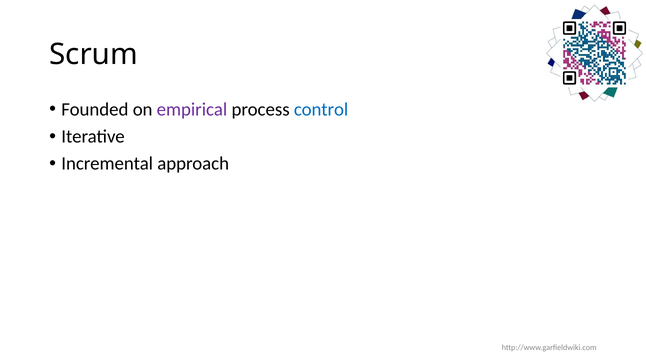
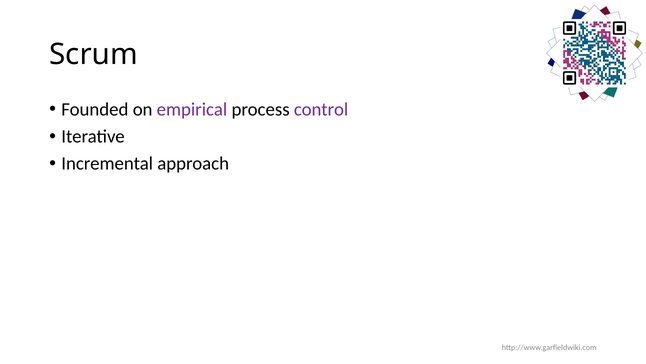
control colour: blue -> purple
